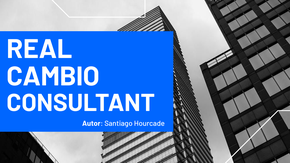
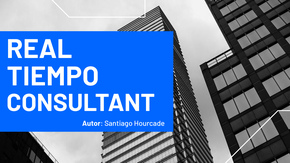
CAMBIO: CAMBIO -> TIEMPO
